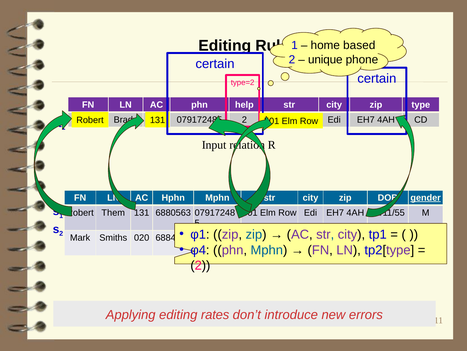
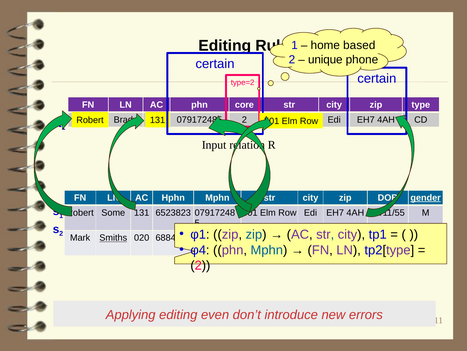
help: help -> core
Them: Them -> Some
6880563: 6880563 -> 6523823
Smiths underline: none -> present
rates: rates -> even
